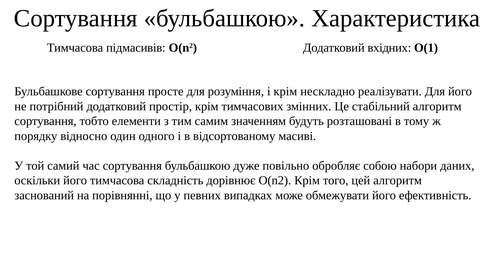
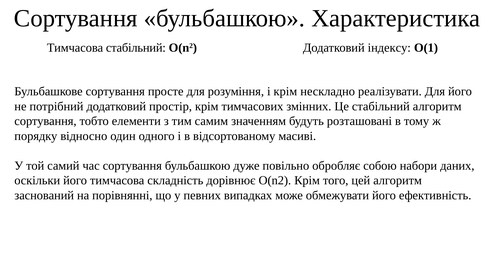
Тимчасова підмасивів: підмасивів -> стабільний
вхідних: вхідних -> індексу
